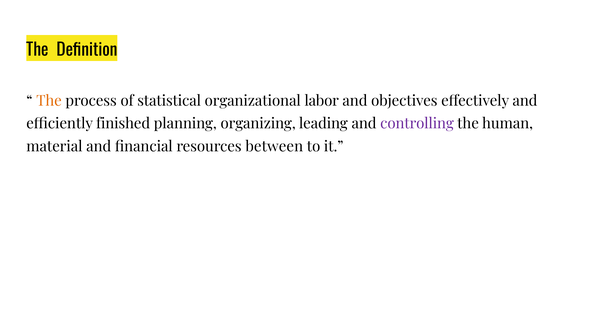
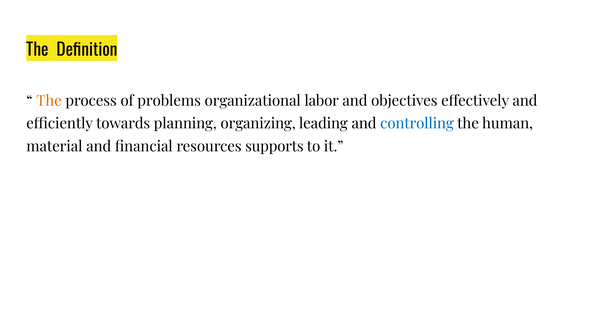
statistical: statistical -> problems
finished: finished -> towards
controlling colour: purple -> blue
between: between -> supports
